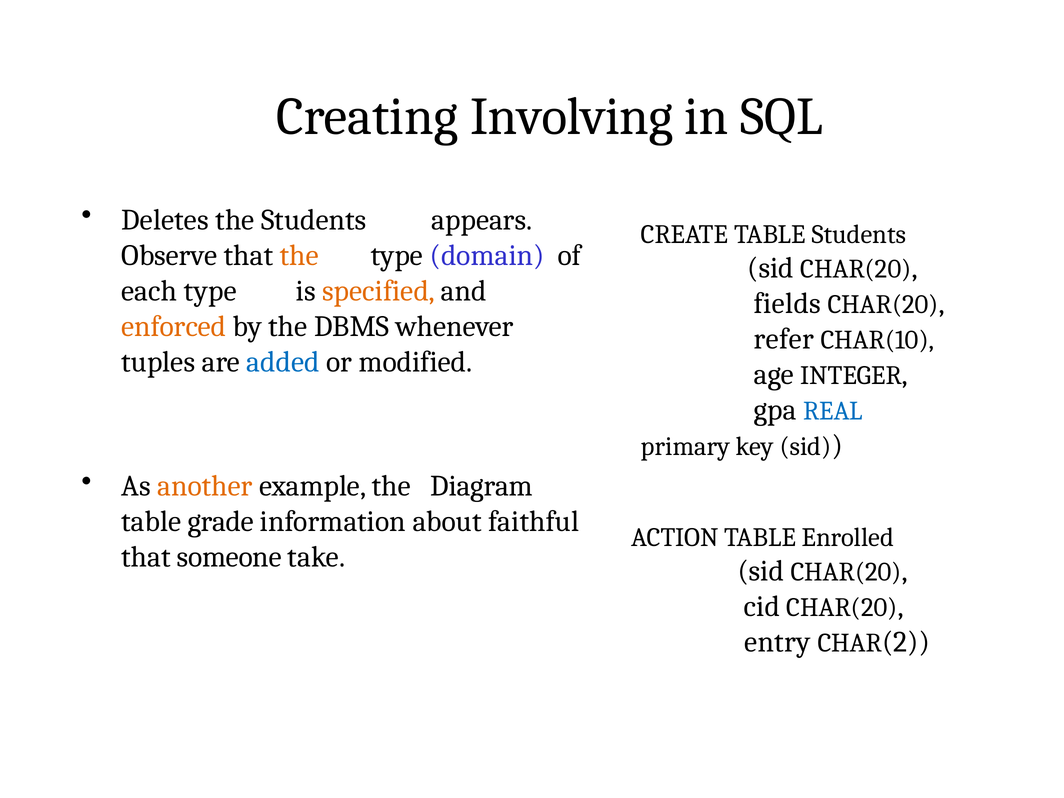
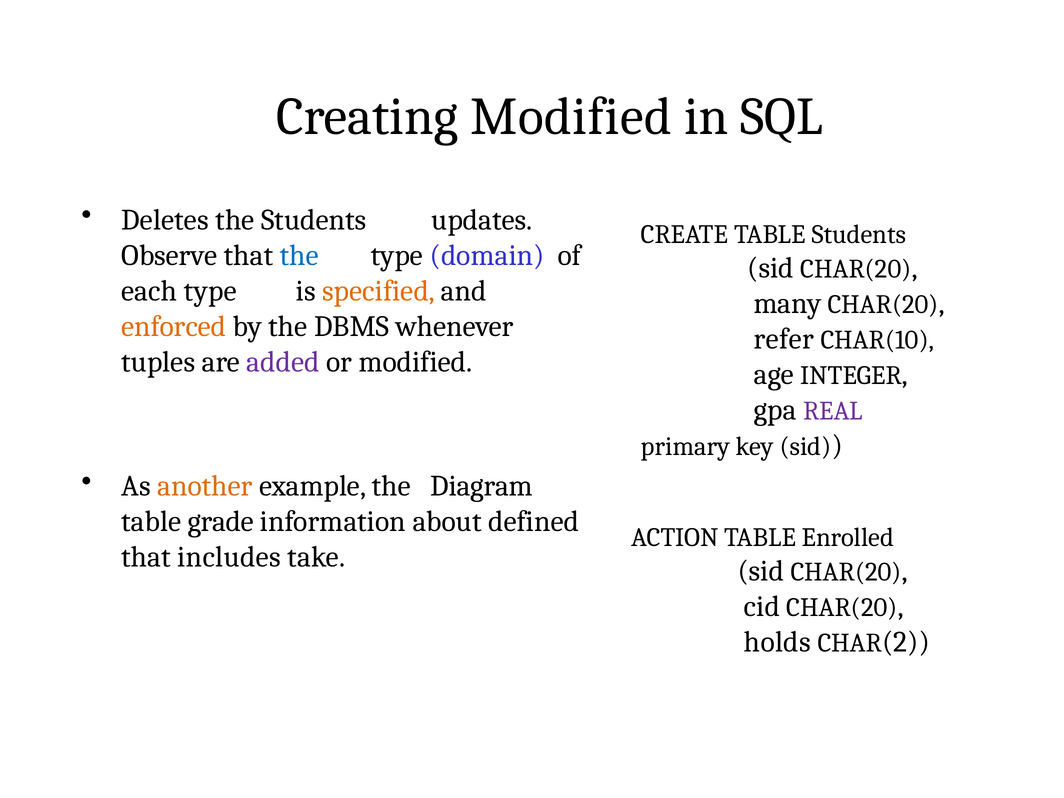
Creating Involving: Involving -> Modified
appears: appears -> updates
the at (299, 255) colour: orange -> blue
fields: fields -> many
added colour: blue -> purple
REAL colour: blue -> purple
faithful: faithful -> defined
someone: someone -> includes
entry: entry -> holds
